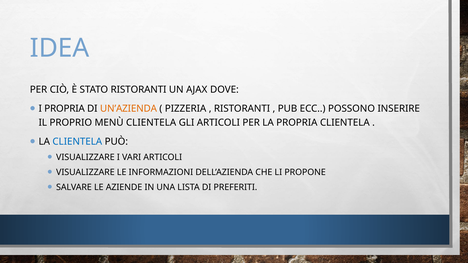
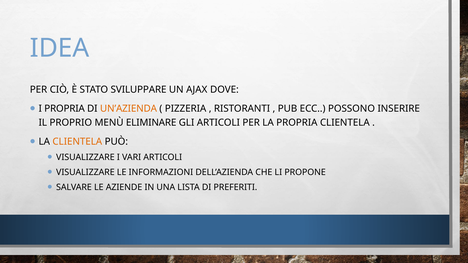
STATO RISTORANTI: RISTORANTI -> SVILUPPARE
MENÙ CLIENTELA: CLIENTELA -> ELIMINARE
CLIENTELA at (77, 142) colour: blue -> orange
